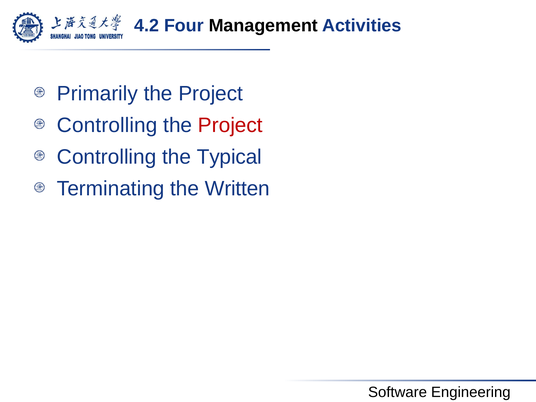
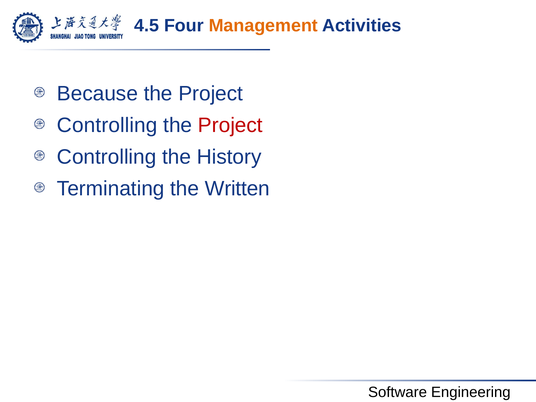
4.2: 4.2 -> 4.5
Management colour: black -> orange
Primarily: Primarily -> Because
Typical: Typical -> History
